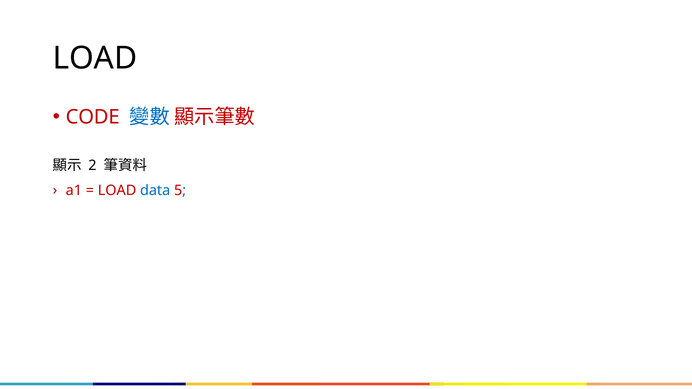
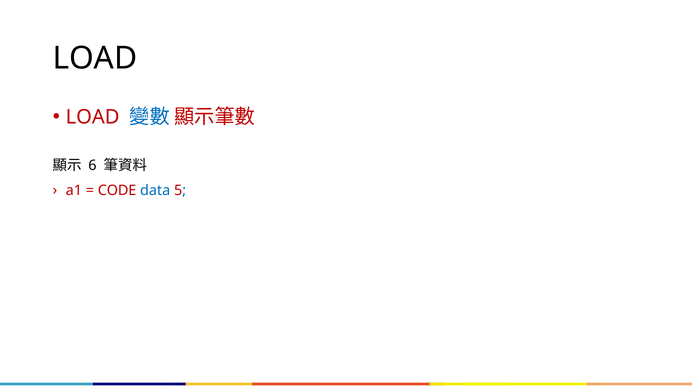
CODE at (93, 117): CODE -> LOAD
2: 2 -> 6
LOAD at (117, 190): LOAD -> CODE
